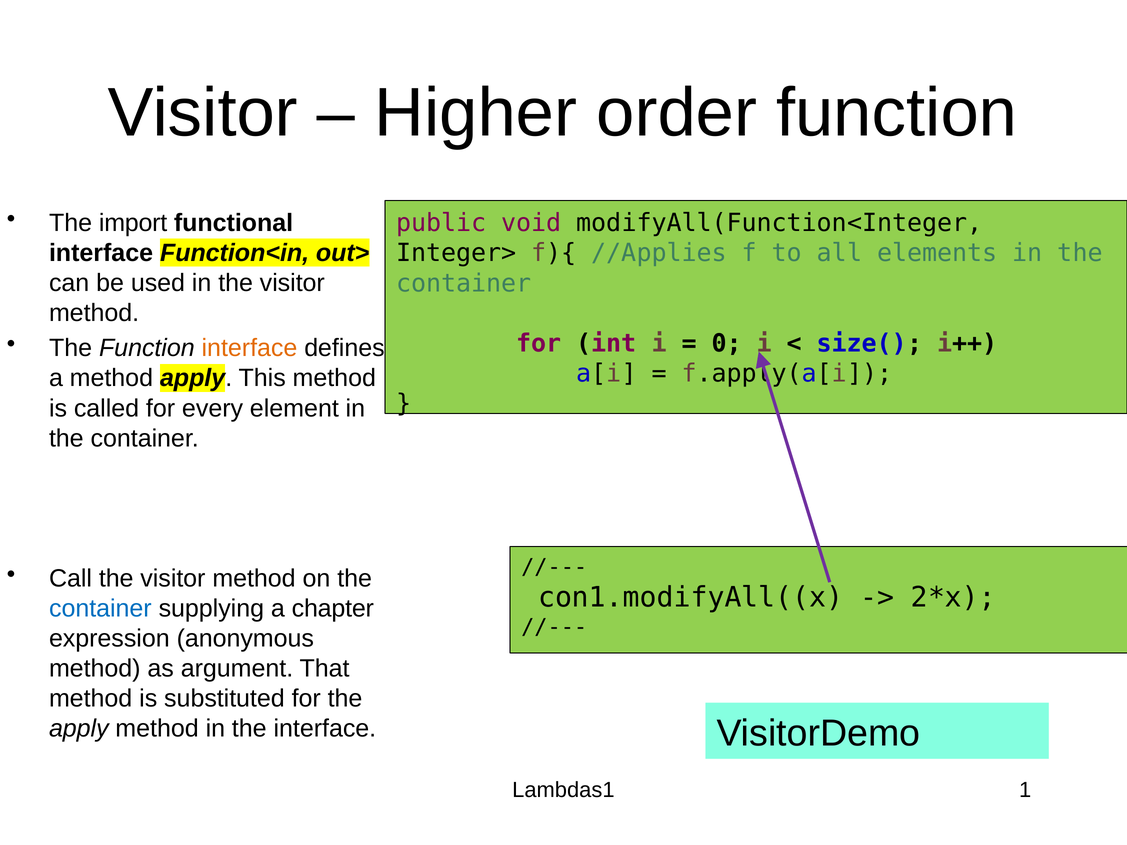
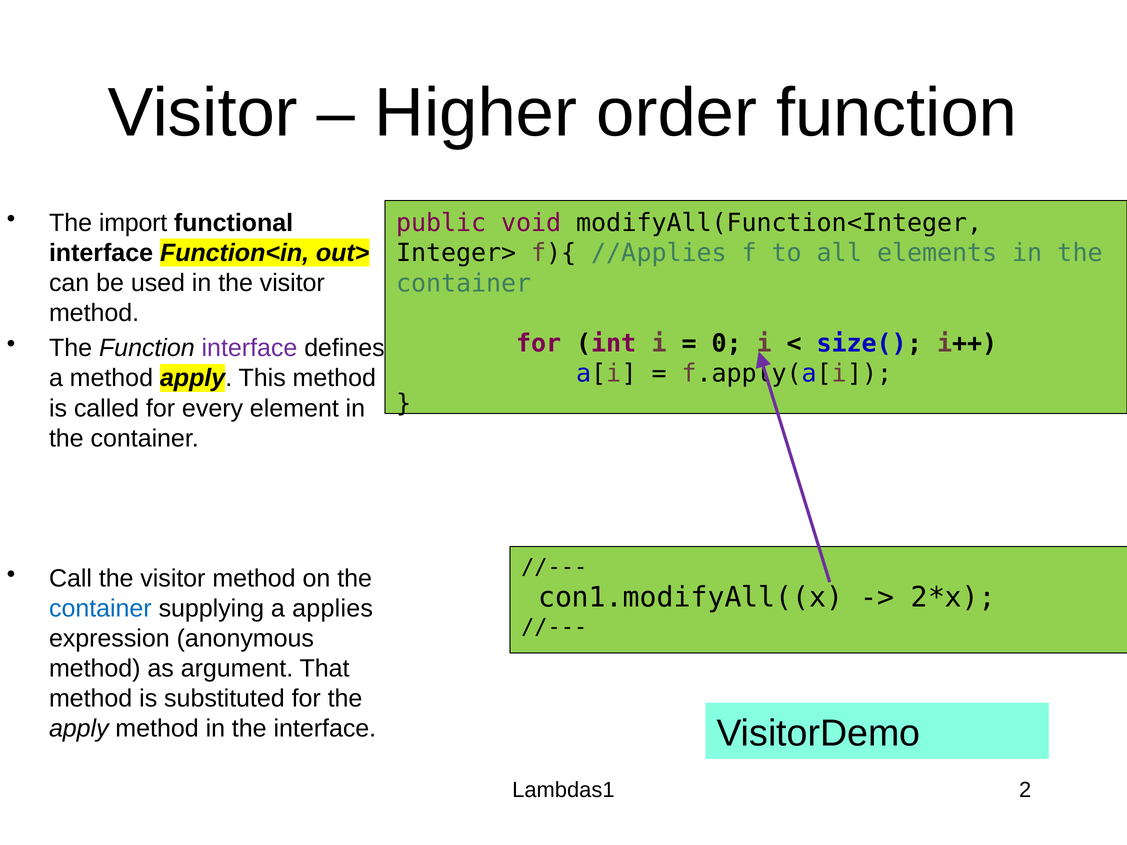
interface at (249, 348) colour: orange -> purple
chapter: chapter -> applies
1: 1 -> 2
